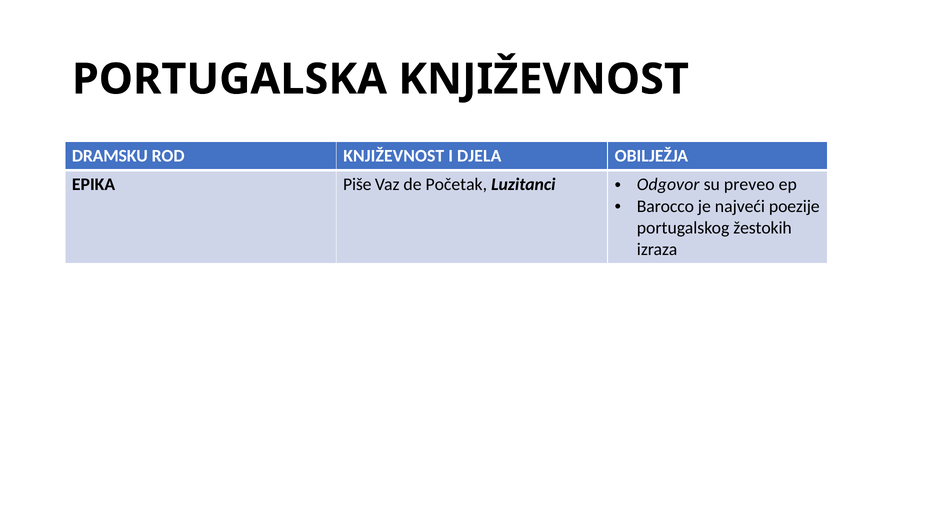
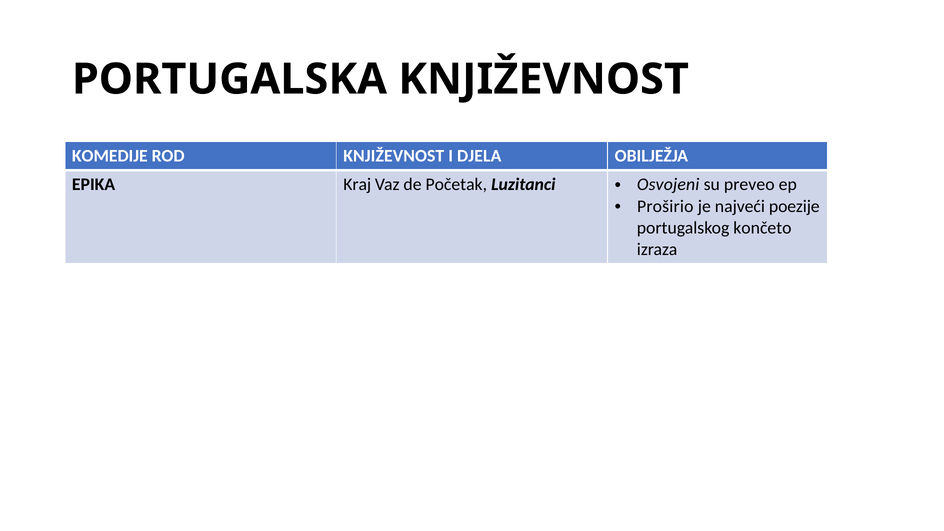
DRAMSKU: DRAMSKU -> KOMEDIJE
Piše: Piše -> Kraj
Odgovor: Odgovor -> Osvojeni
Barocco: Barocco -> Proširio
žestokih: žestokih -> končeto
